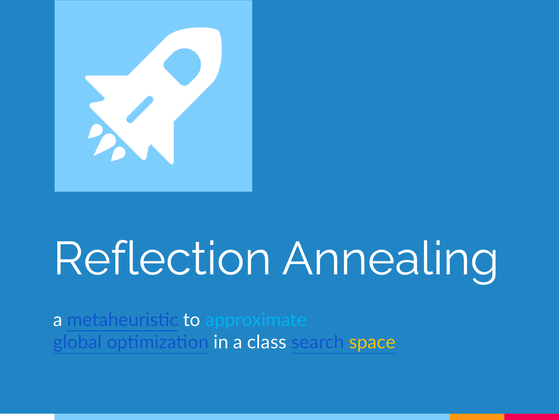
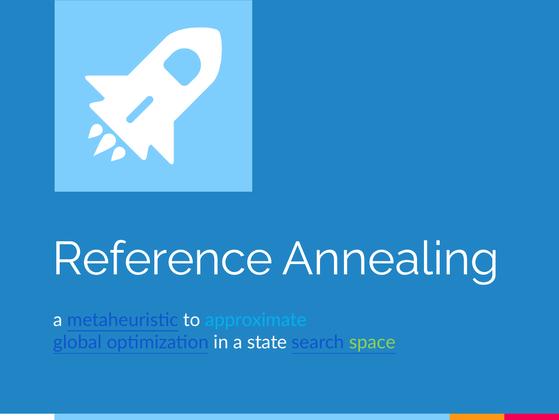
Reflection: Reflection -> Reference
class: class -> state
space colour: yellow -> light green
